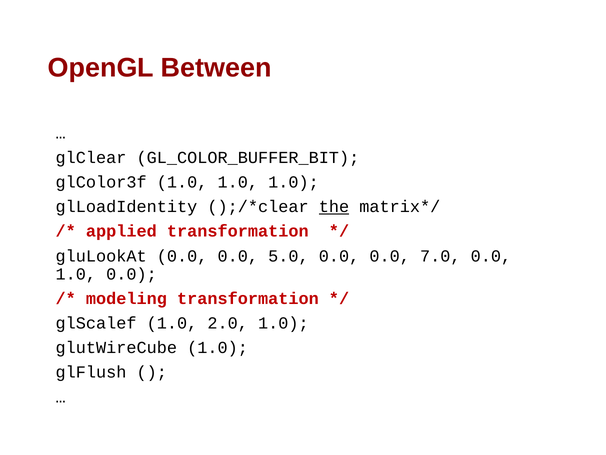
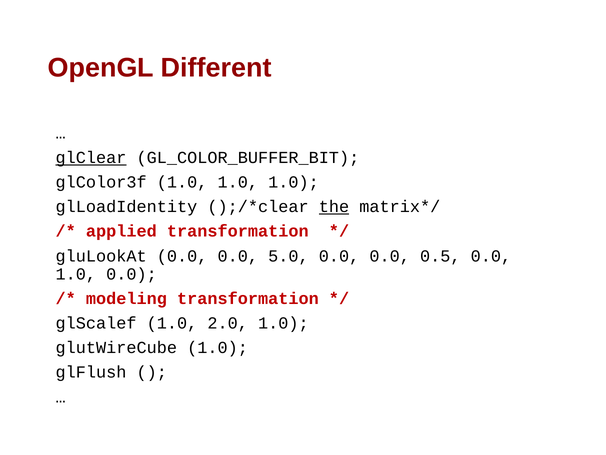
Between: Between -> Different
glClear underline: none -> present
7.0: 7.0 -> 0.5
